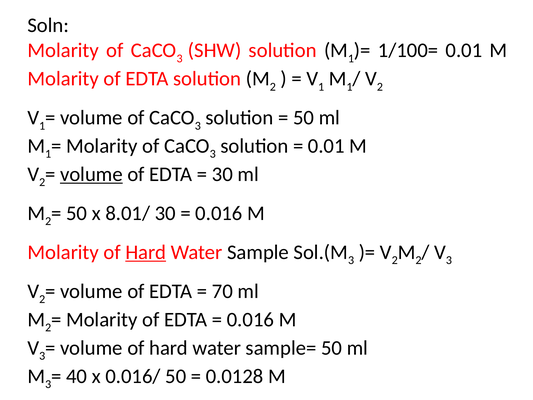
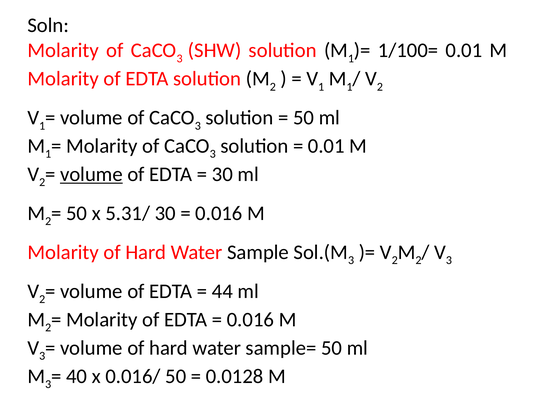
8.01/: 8.01/ -> 5.31/
Hard at (146, 252) underline: present -> none
70: 70 -> 44
